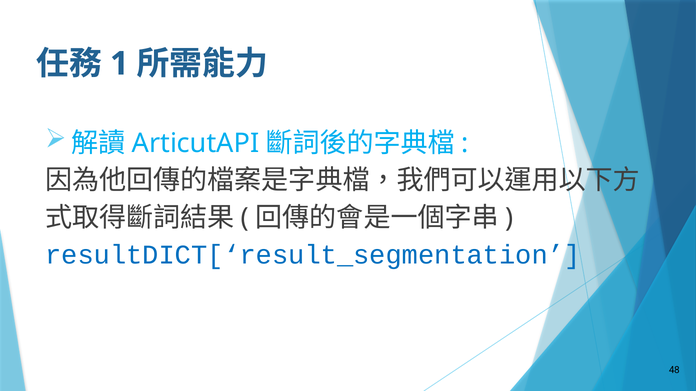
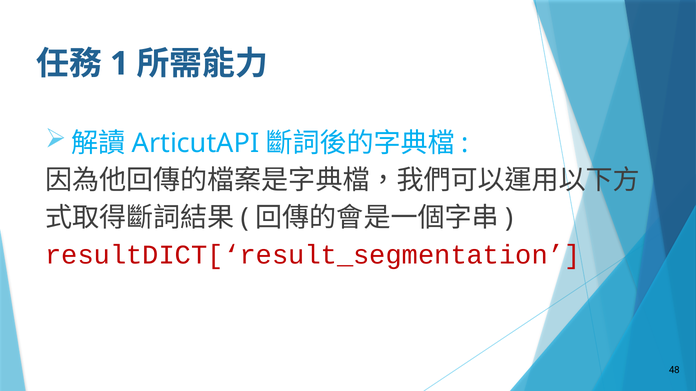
resultDICT[‘result_segmentation colour: blue -> red
